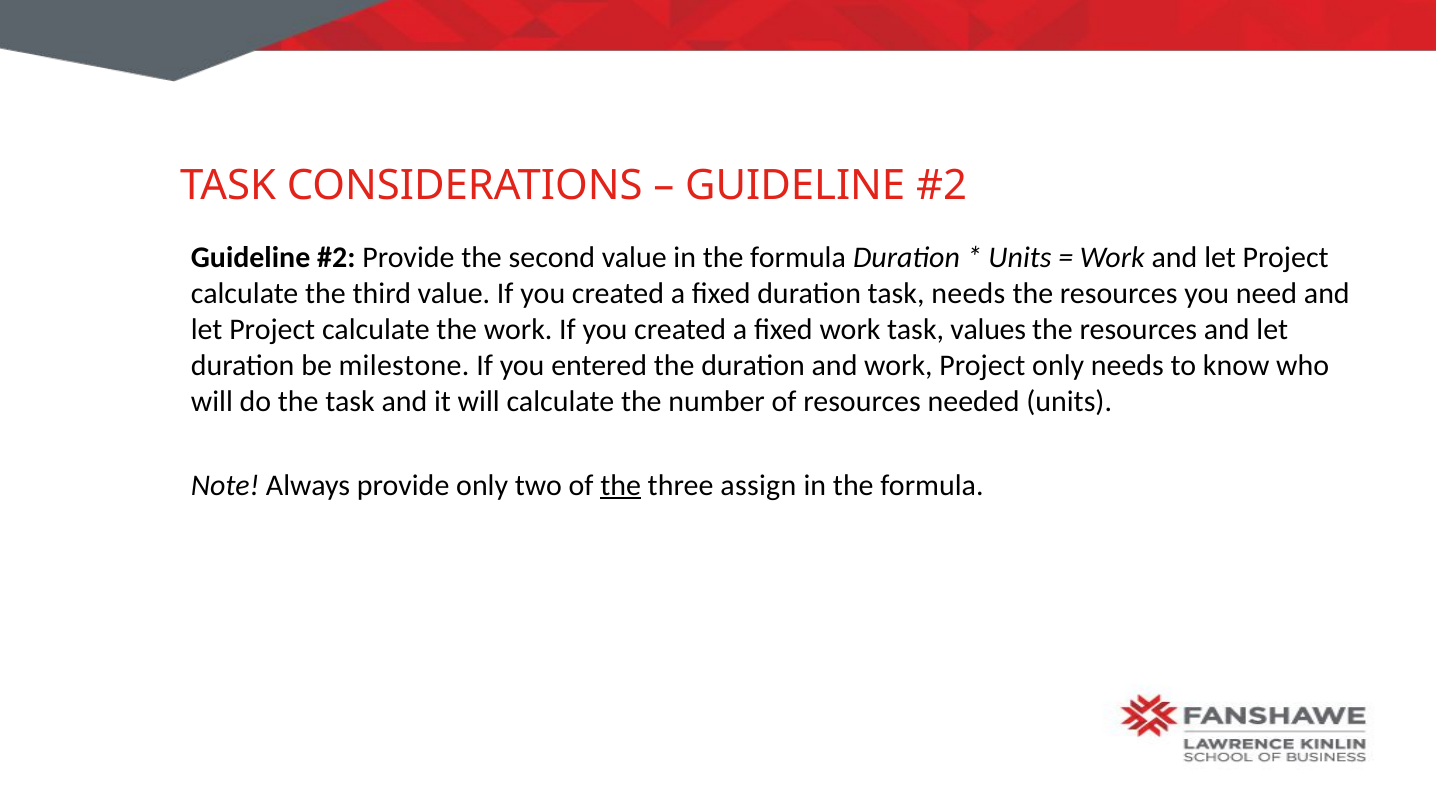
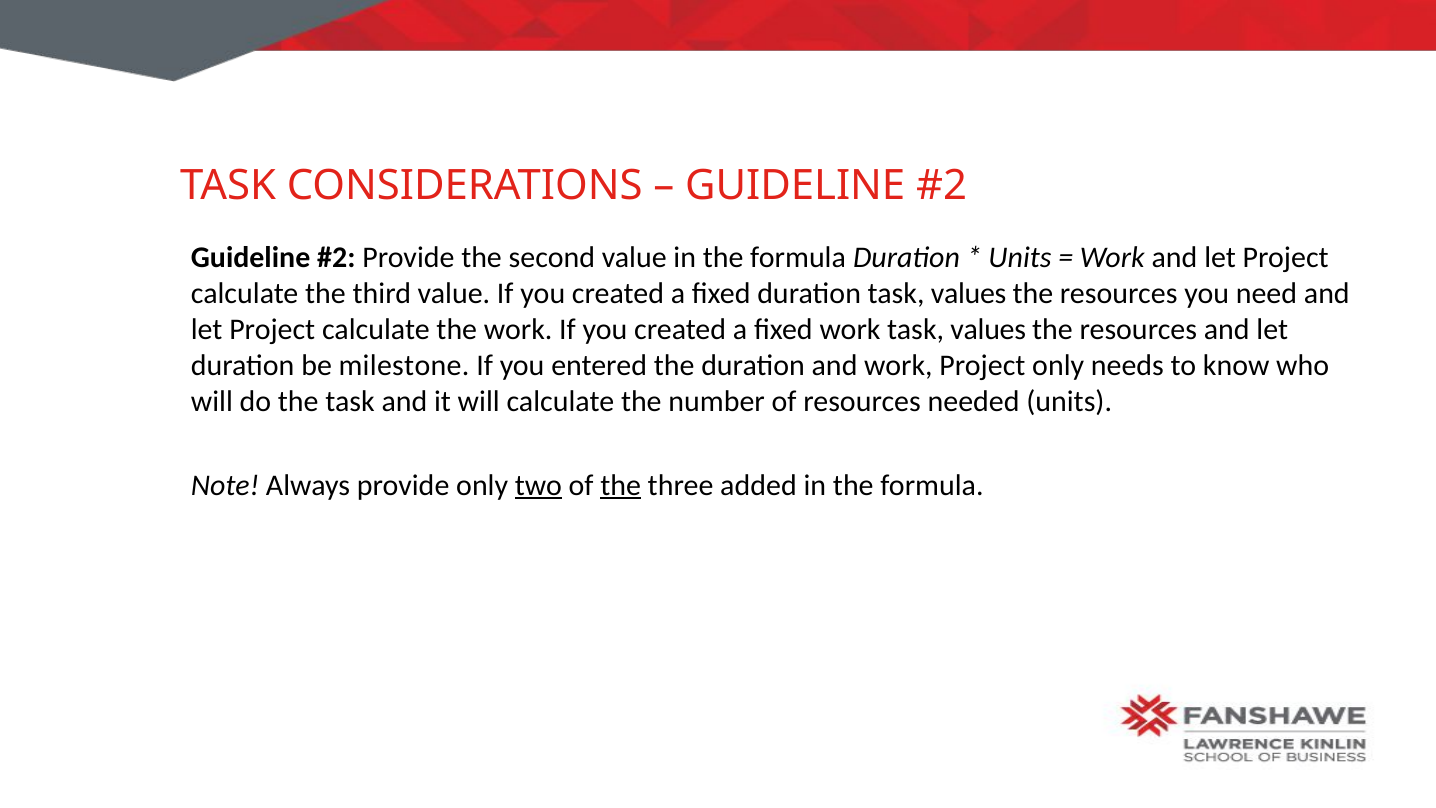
duration task needs: needs -> values
two underline: none -> present
assign: assign -> added
